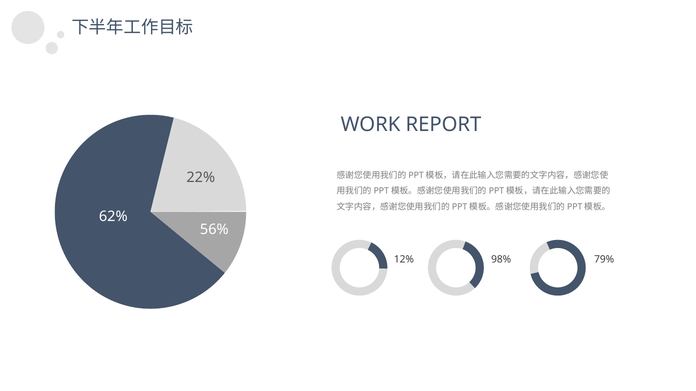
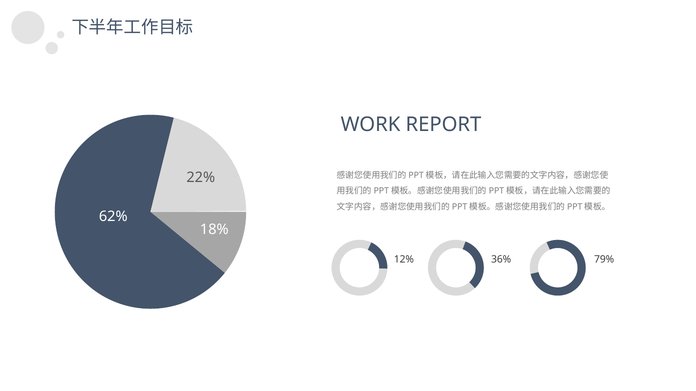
56%: 56% -> 18%
98%: 98% -> 36%
